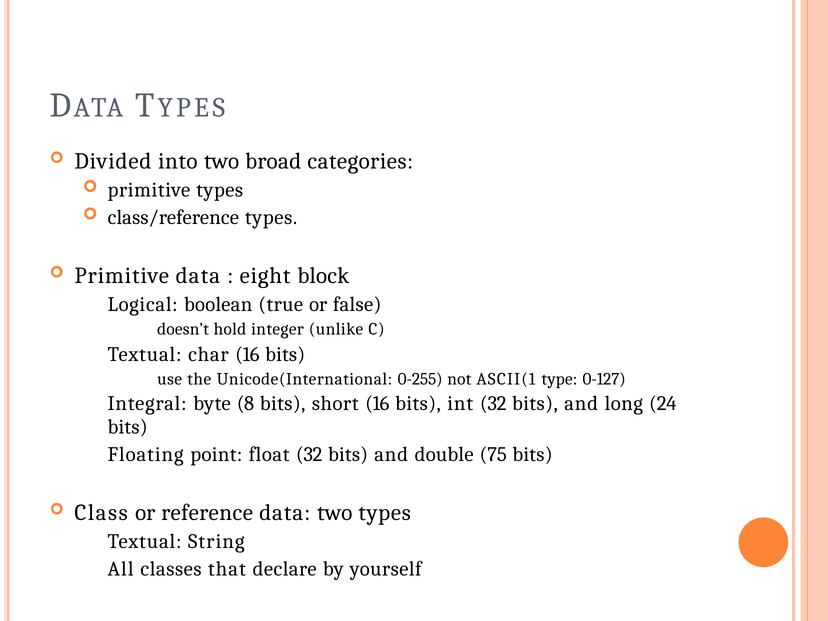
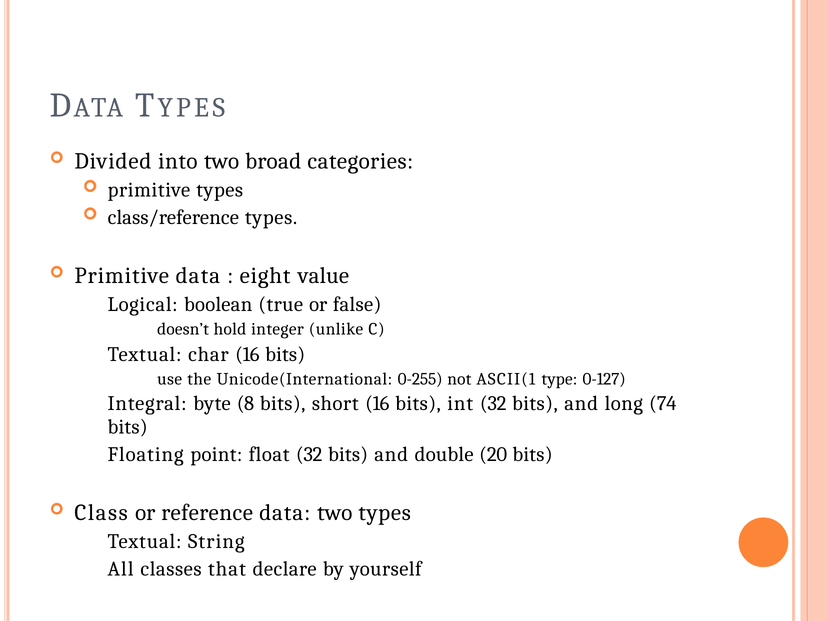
block: block -> value
24: 24 -> 74
75: 75 -> 20
